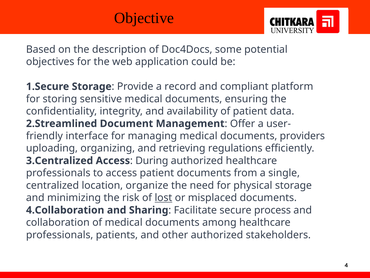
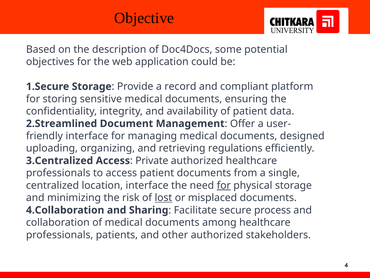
providers: providers -> designed
During: During -> Private
location organize: organize -> interface
for at (224, 185) underline: none -> present
